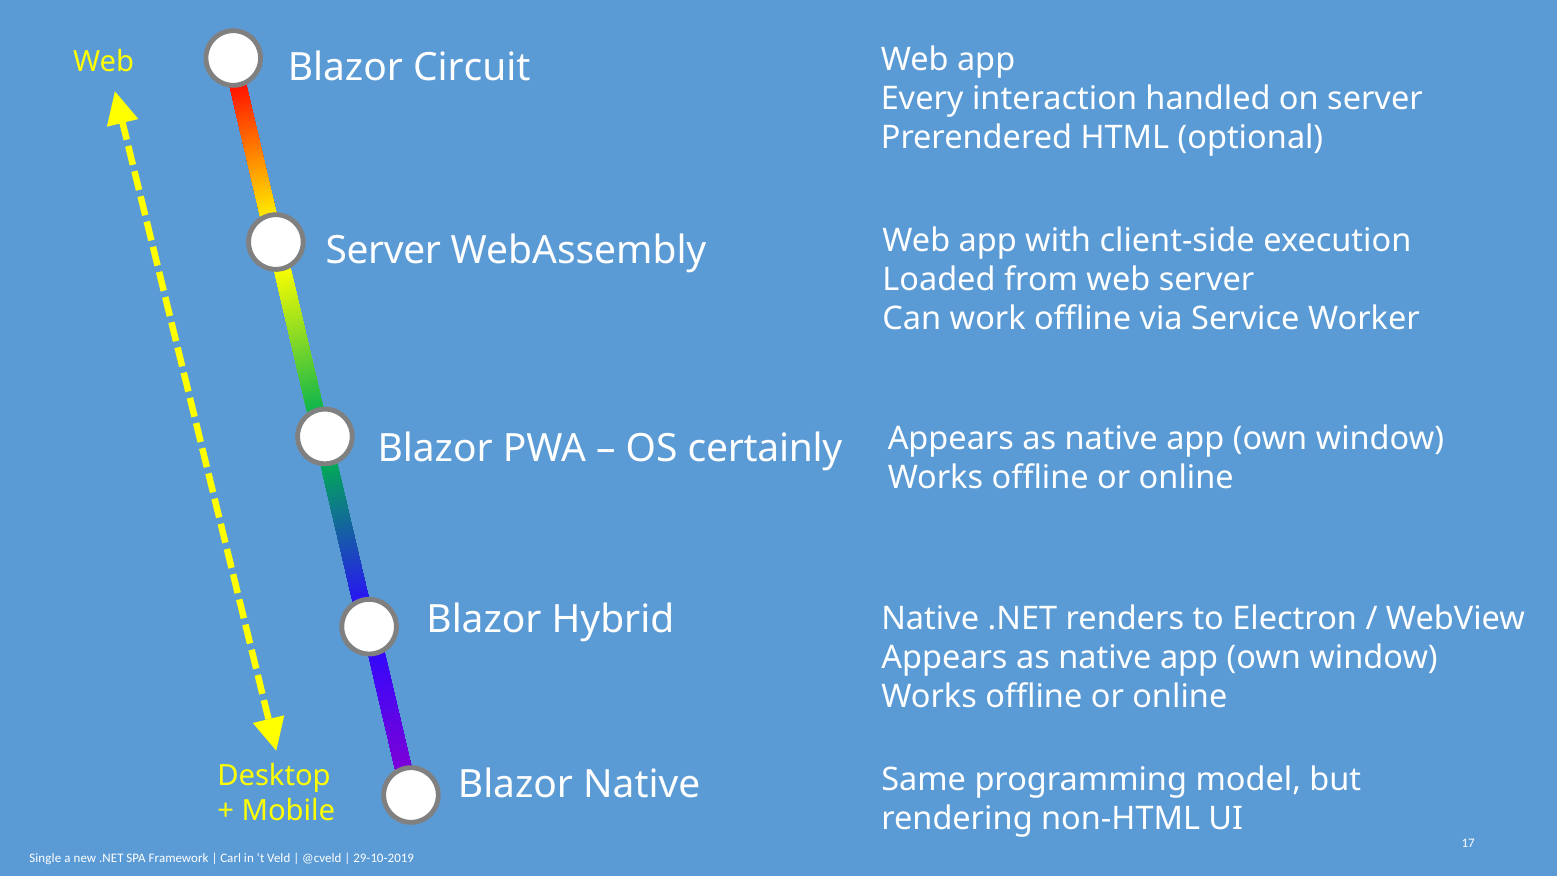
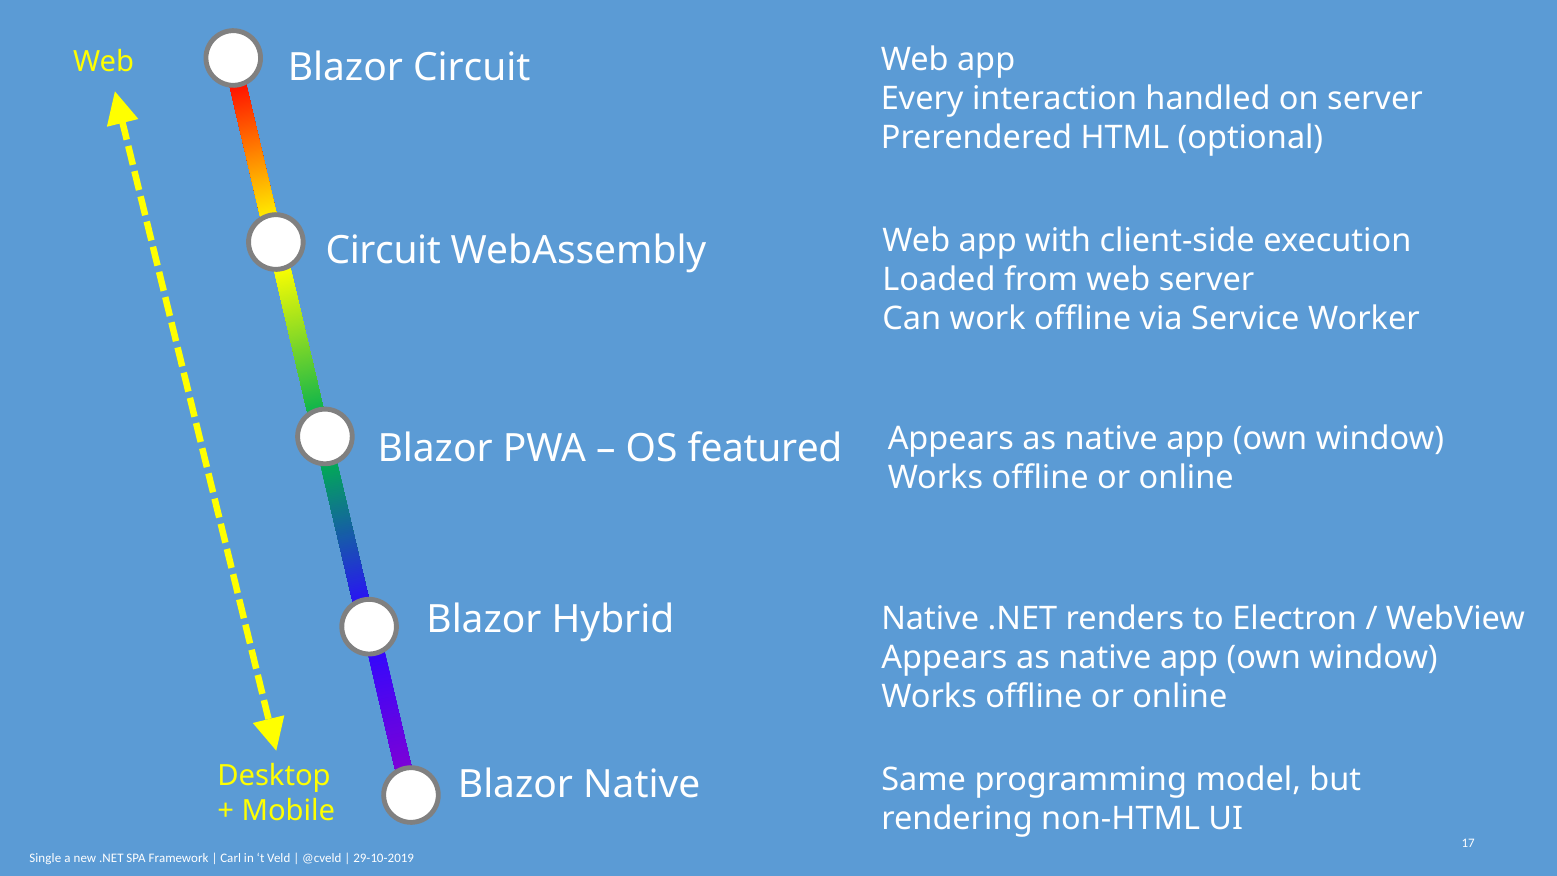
Server at (383, 251): Server -> Circuit
certainly: certainly -> featured
